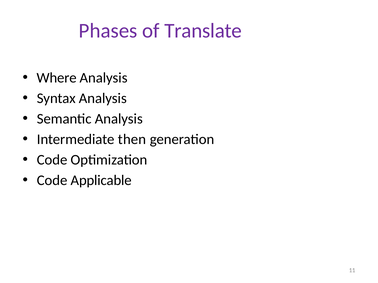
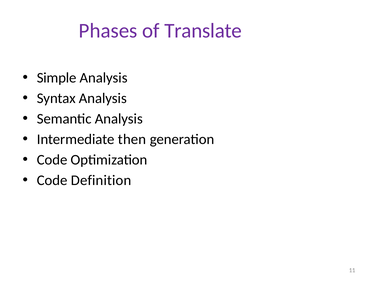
Where: Where -> Simple
Applicable: Applicable -> Definition
